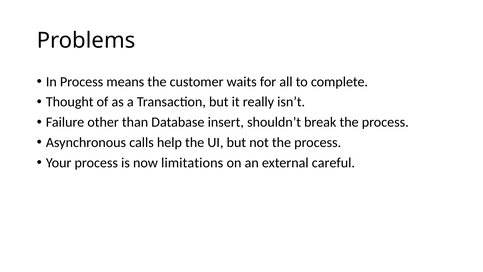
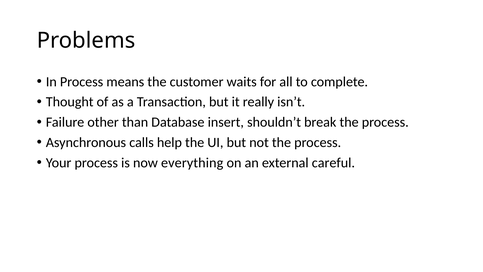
limitations: limitations -> everything
